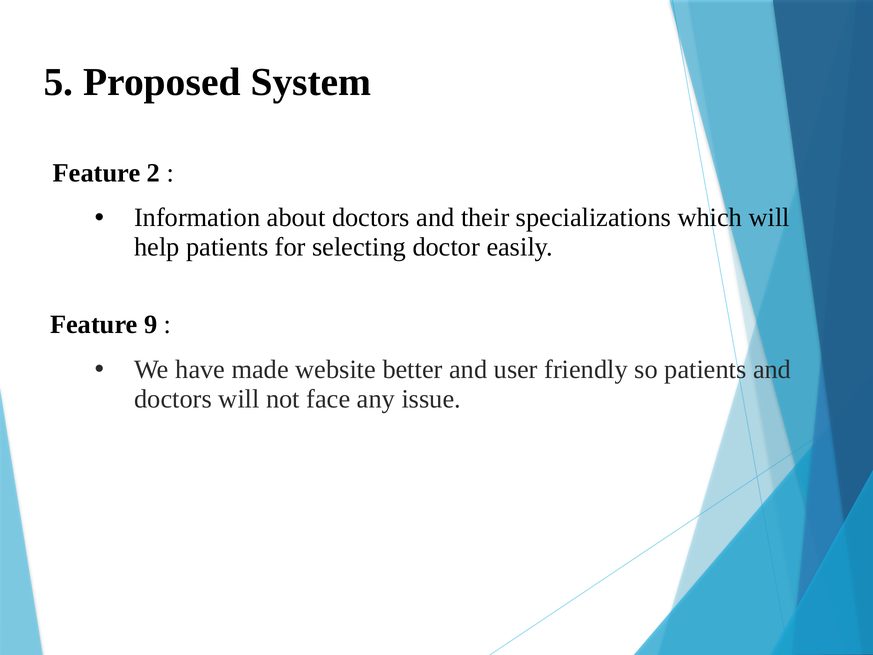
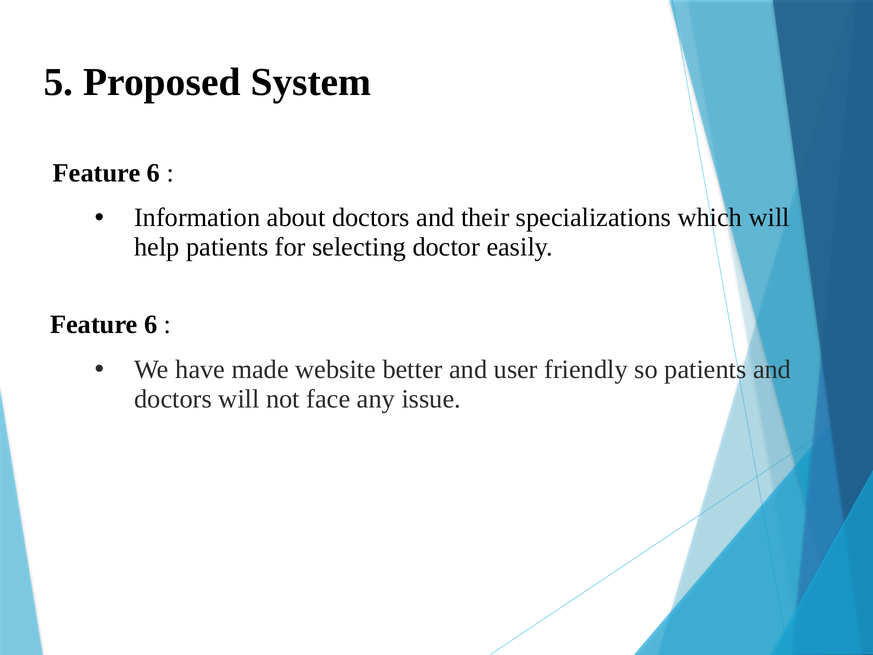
2 at (153, 173): 2 -> 6
9 at (151, 324): 9 -> 6
